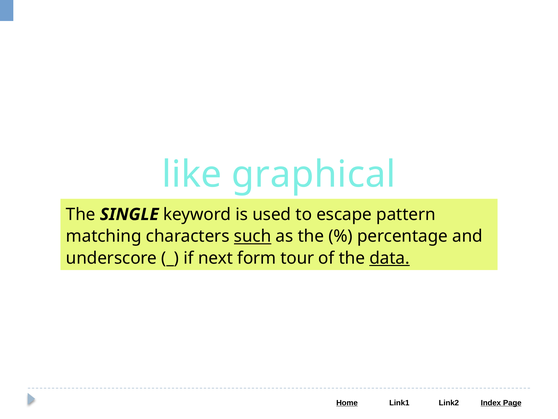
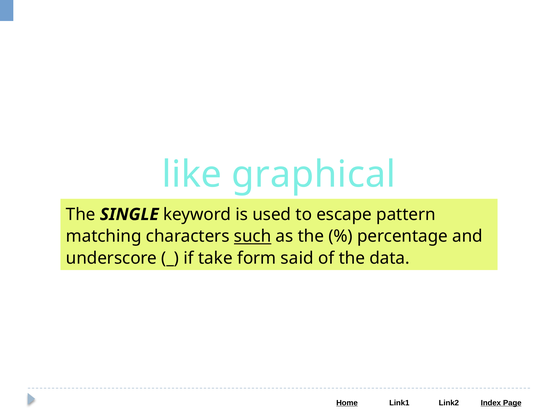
next: next -> take
tour: tour -> said
data underline: present -> none
